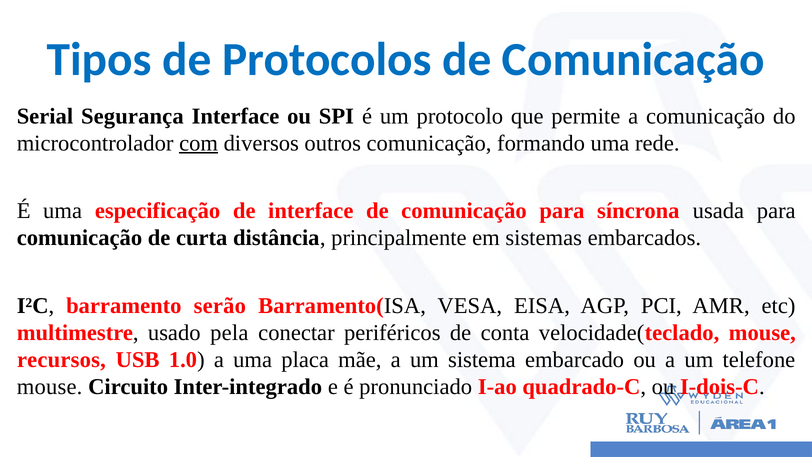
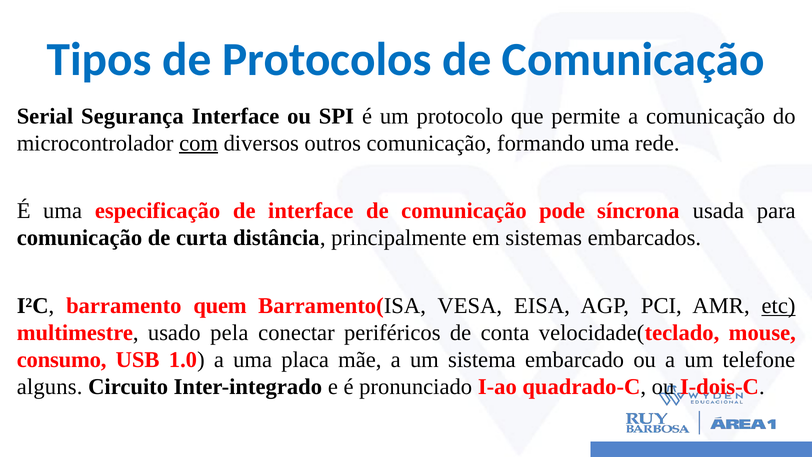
comunicação para: para -> pode
serão: serão -> quem
etc underline: none -> present
recursos: recursos -> consumo
mouse at (50, 387): mouse -> alguns
